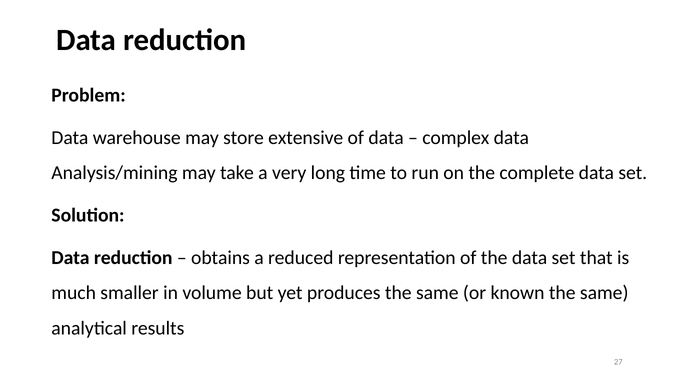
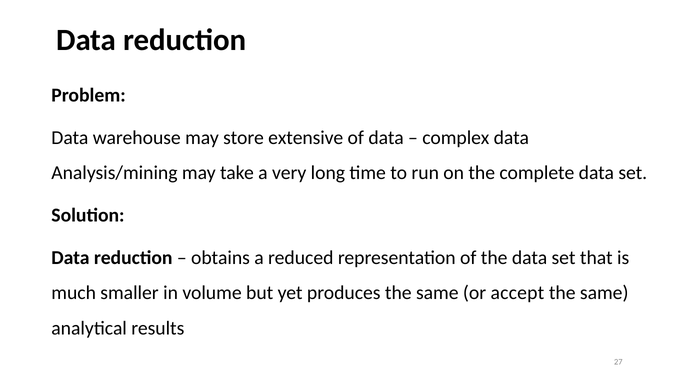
known: known -> accept
